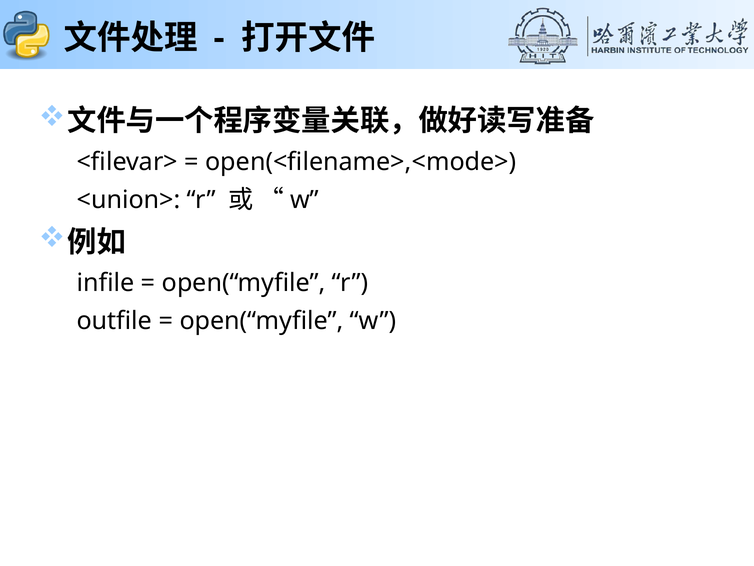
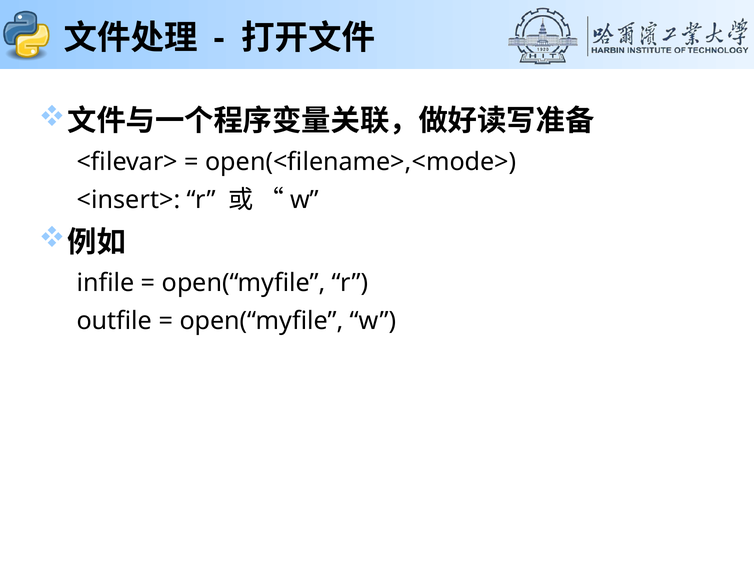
<union>: <union> -> <insert>
